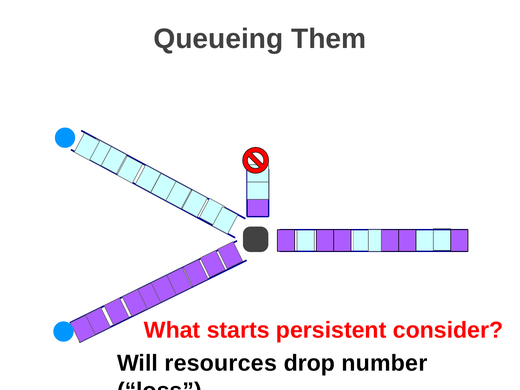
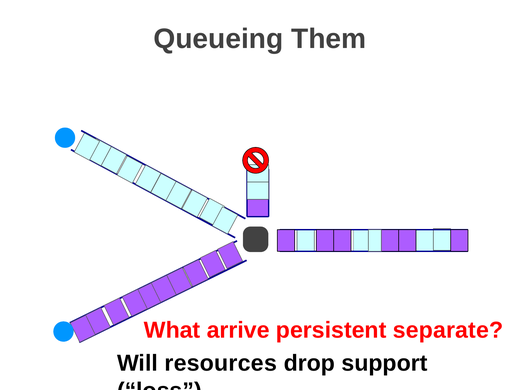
starts: starts -> arrive
consider: consider -> separate
number: number -> support
